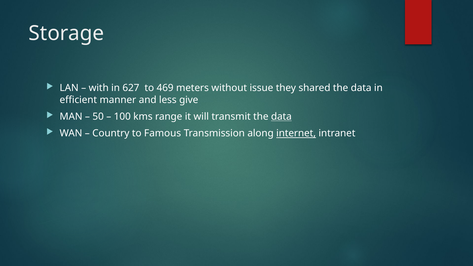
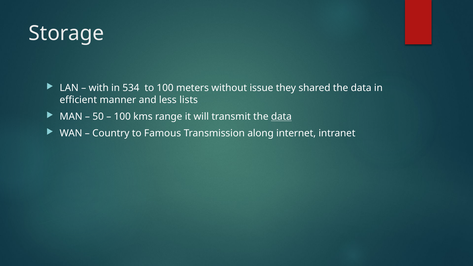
627: 627 -> 534
to 469: 469 -> 100
give: give -> lists
internet underline: present -> none
